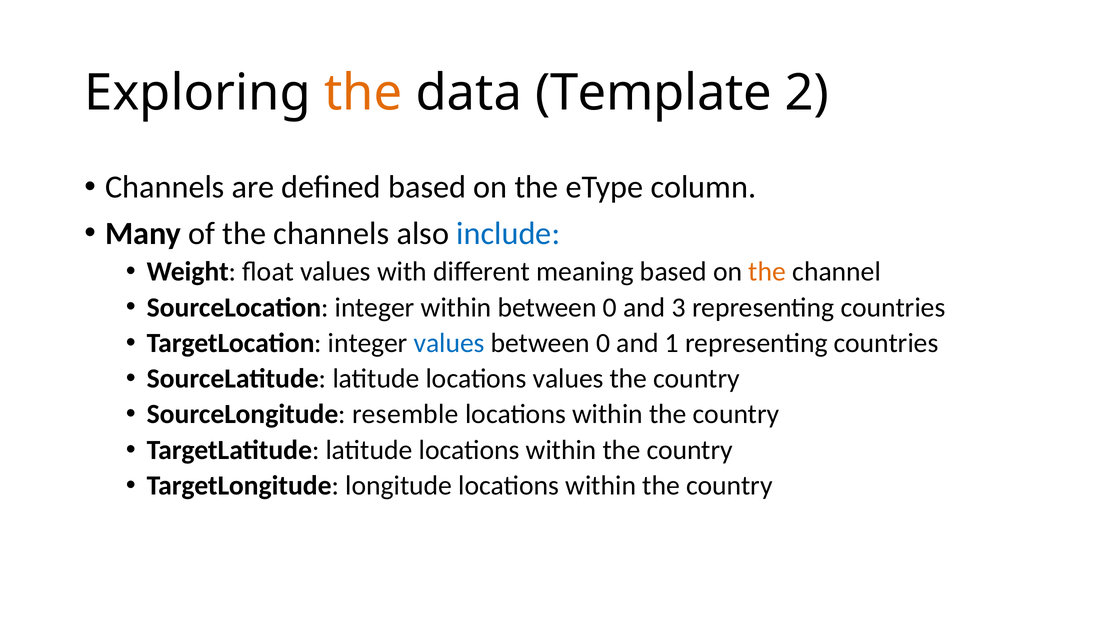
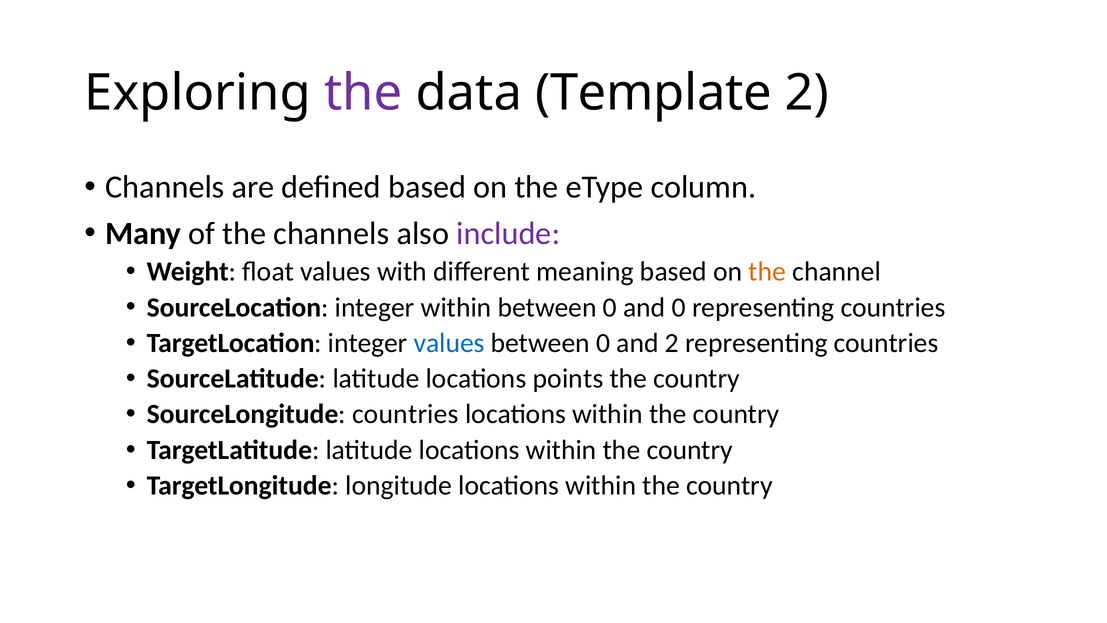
the at (363, 93) colour: orange -> purple
include colour: blue -> purple
and 3: 3 -> 0
and 1: 1 -> 2
locations values: values -> points
SourceLongitude resemble: resemble -> countries
